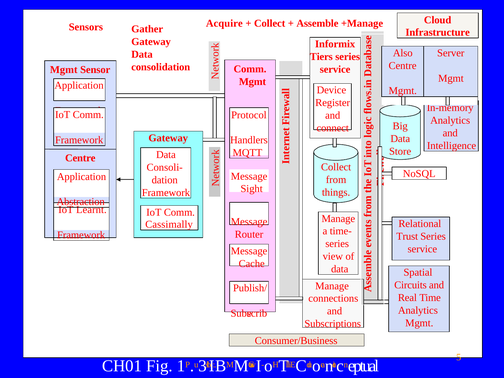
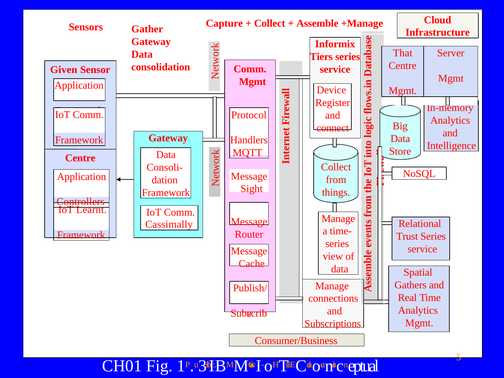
Acquire: Acquire -> Capture
Also: Also -> That
Mgmt at (64, 70): Mgmt -> Given
Abstraction: Abstraction -> Controllers
Circuits: Circuits -> Gathers
